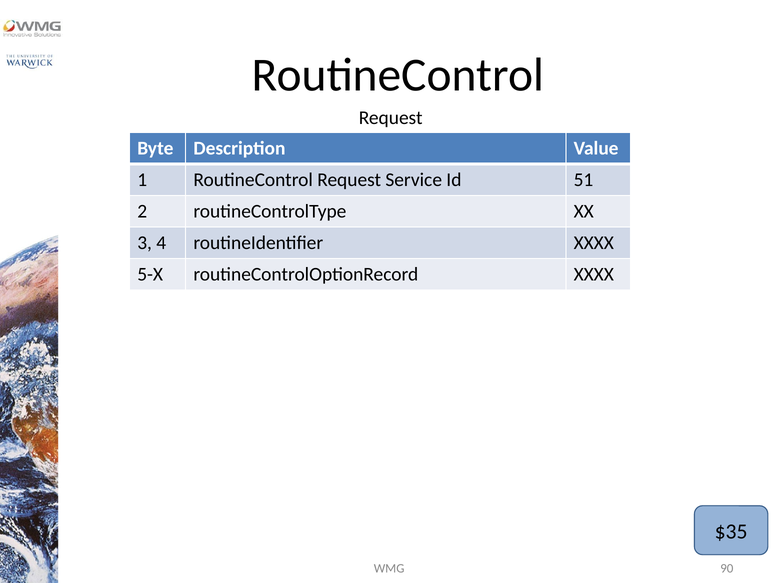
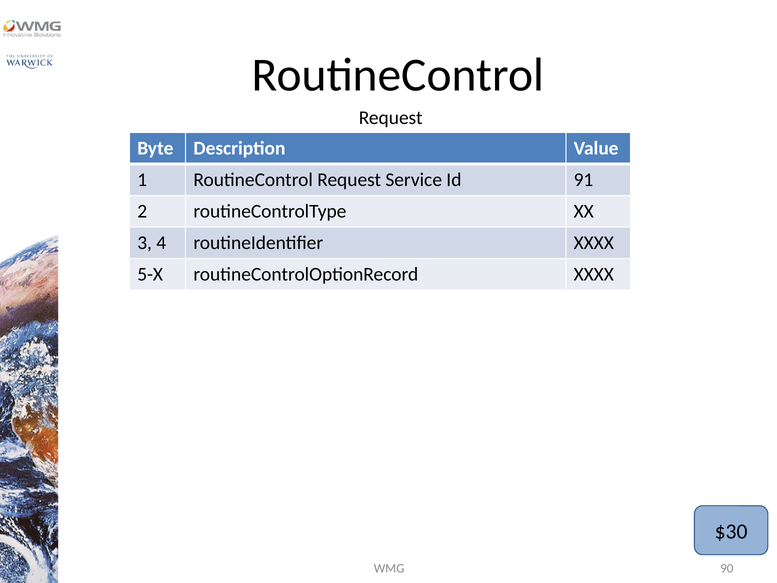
51: 51 -> 91
$35: $35 -> $30
